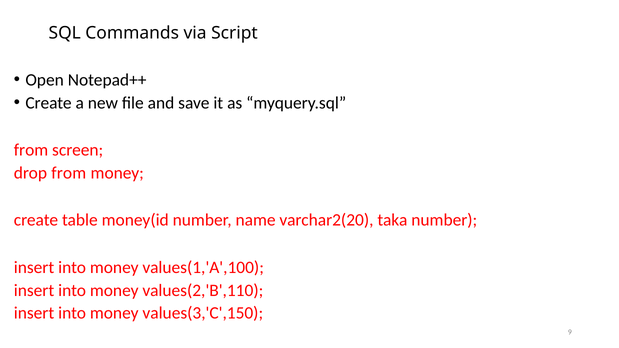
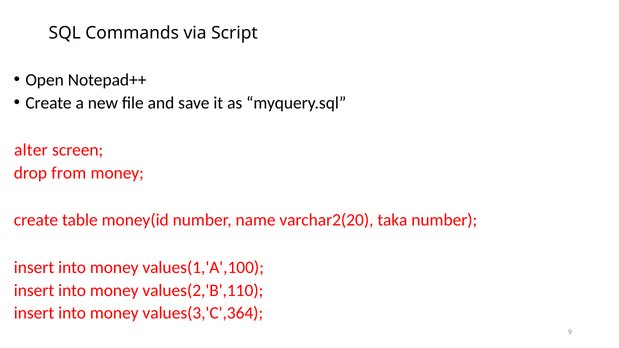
from at (31, 150): from -> alter
values(3,'C',150: values(3,'C',150 -> values(3,'C',364
